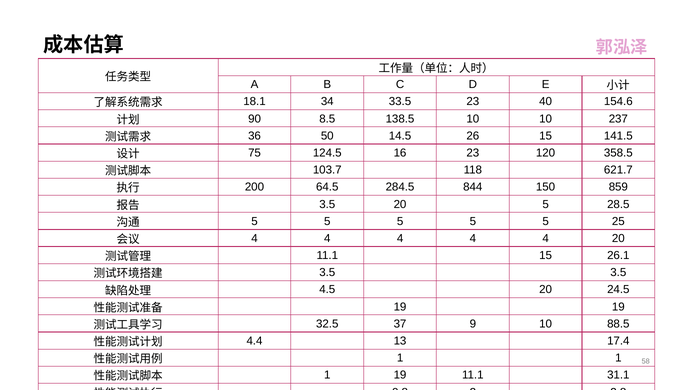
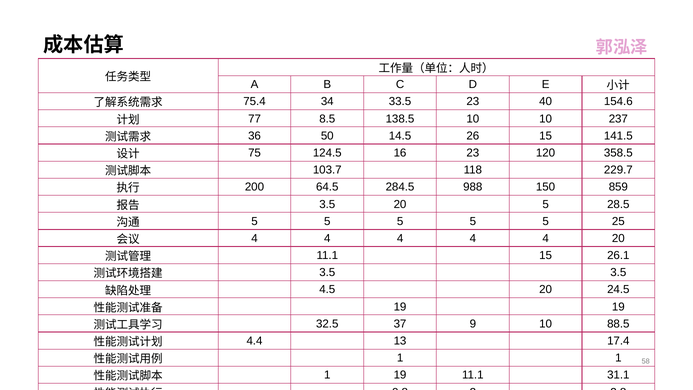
18.1: 18.1 -> 75.4
90: 90 -> 77
621.7: 621.7 -> 229.7
844: 844 -> 988
